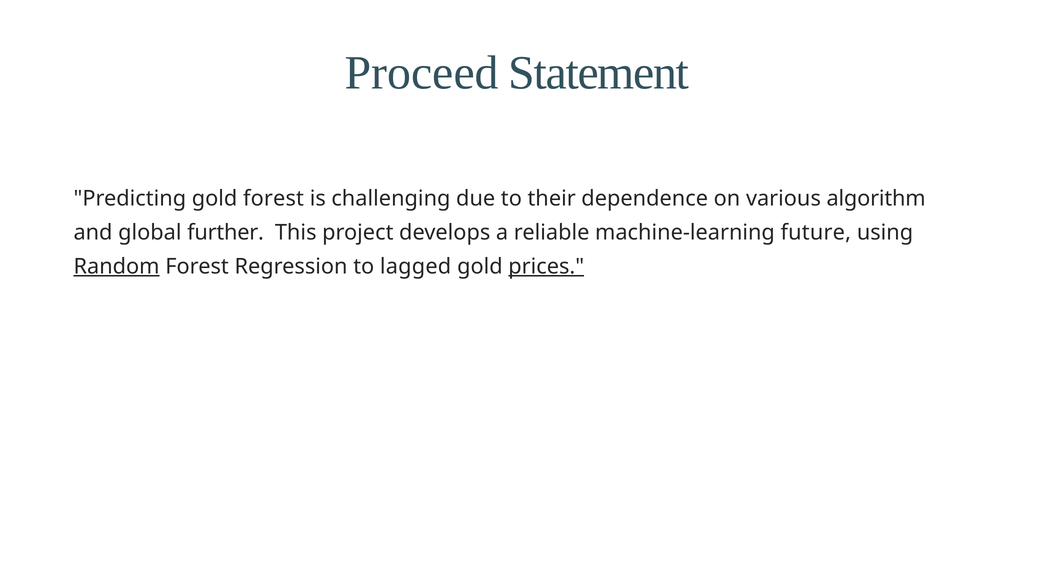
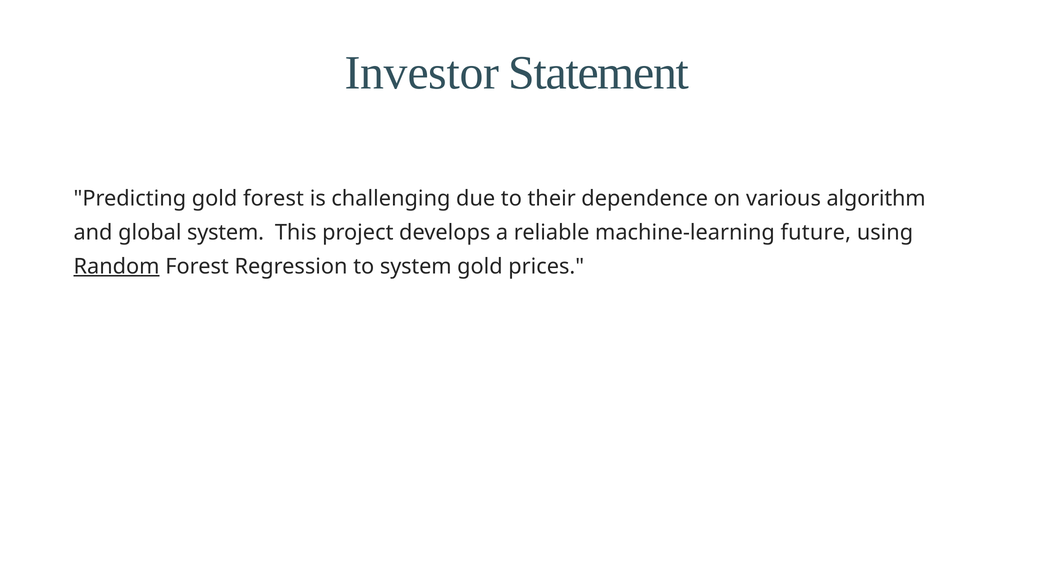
Proceed: Proceed -> Investor
global further: further -> system
to lagged: lagged -> system
prices underline: present -> none
